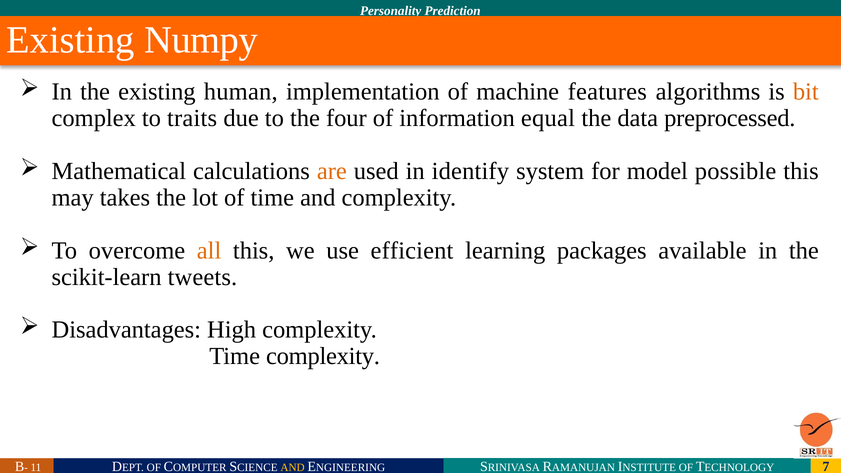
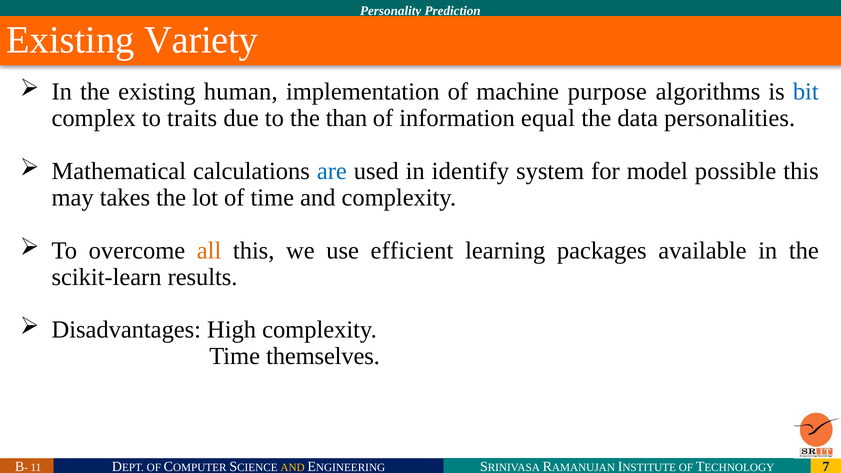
Numpy: Numpy -> Variety
features: features -> purpose
bit colour: orange -> blue
four: four -> than
preprocessed: preprocessed -> personalities
are colour: orange -> blue
tweets: tweets -> results
Time complexity: complexity -> themselves
